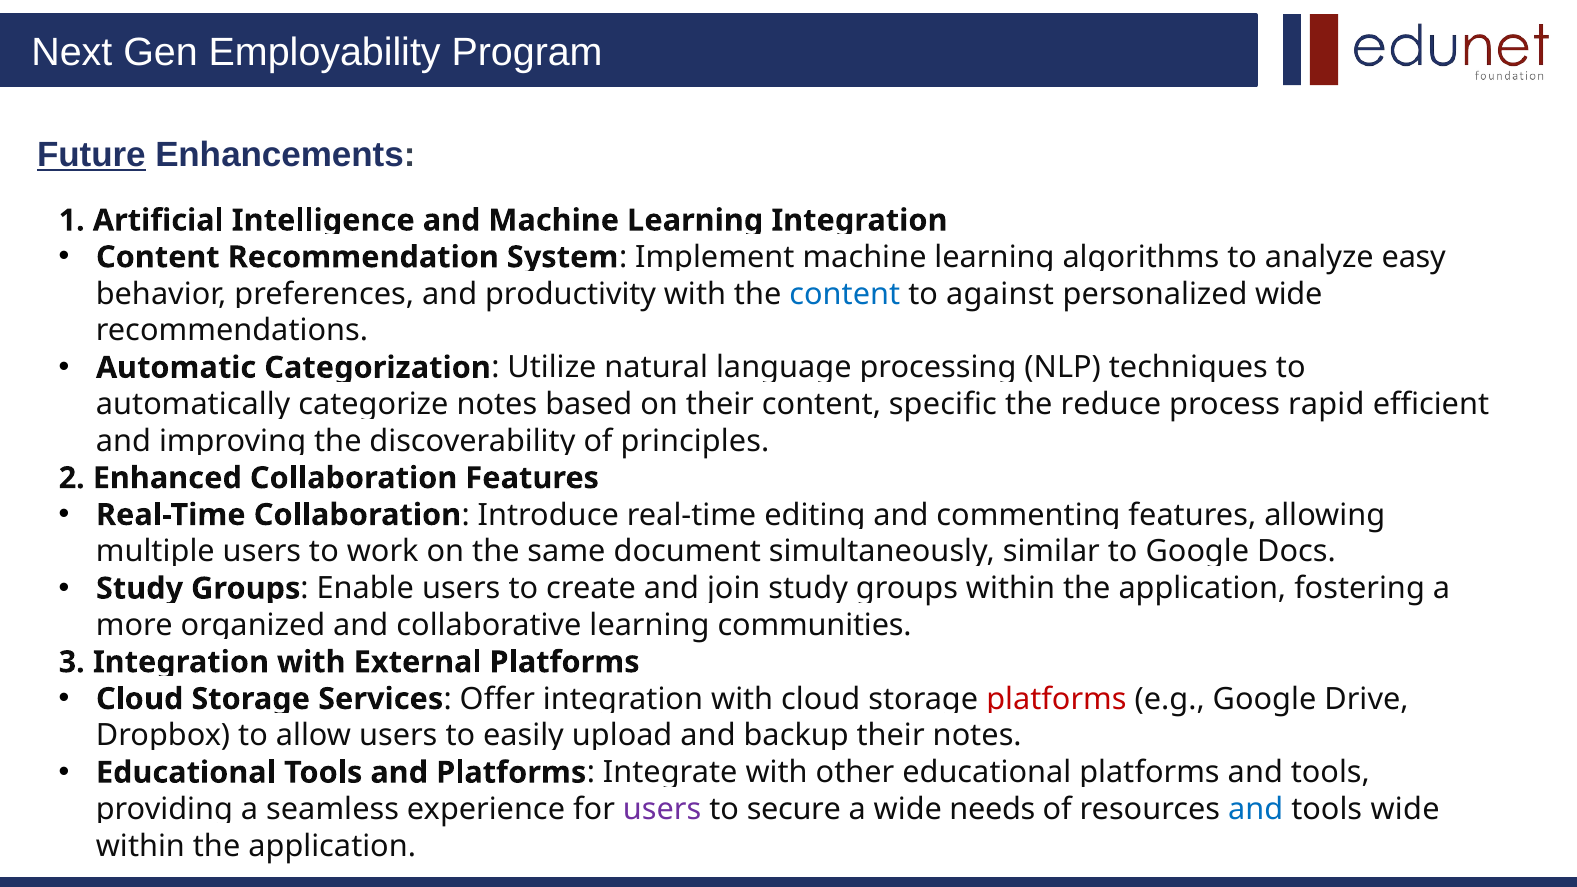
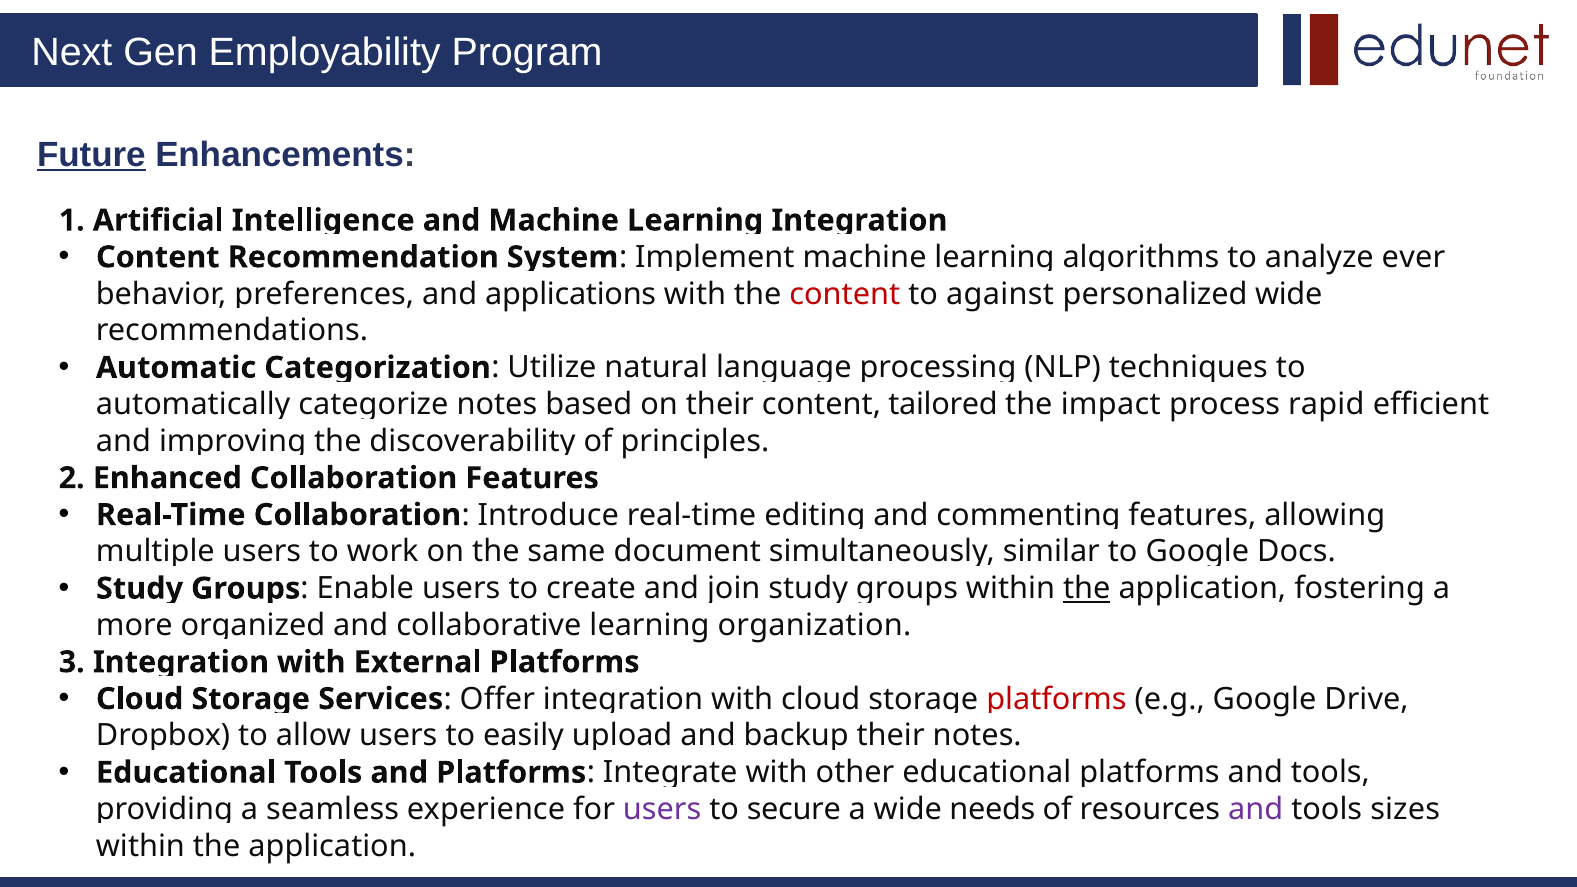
easy: easy -> ever
productivity: productivity -> applications
content at (845, 294) colour: blue -> red
specific: specific -> tailored
reduce: reduce -> impact
the at (1087, 589) underline: none -> present
communities: communities -> organization
and at (1256, 809) colour: blue -> purple
tools wide: wide -> sizes
